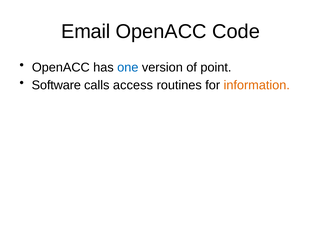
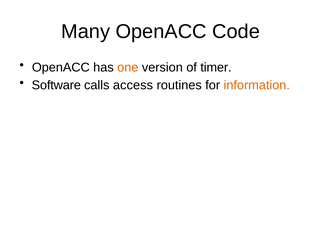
Email: Email -> Many
one colour: blue -> orange
point: point -> timer
